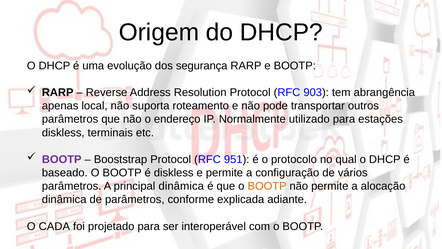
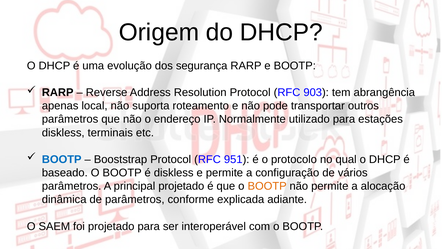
BOOTP at (62, 159) colour: purple -> blue
principal dinâmica: dinâmica -> projetado
CADA: CADA -> SAEM
